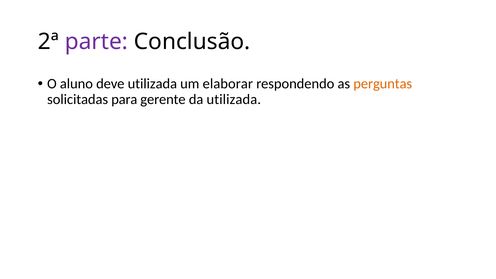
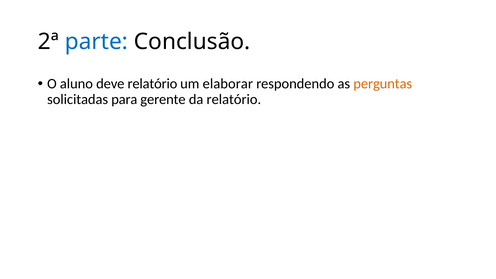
parte colour: purple -> blue
deve utilizada: utilizada -> relatório
da utilizada: utilizada -> relatório
